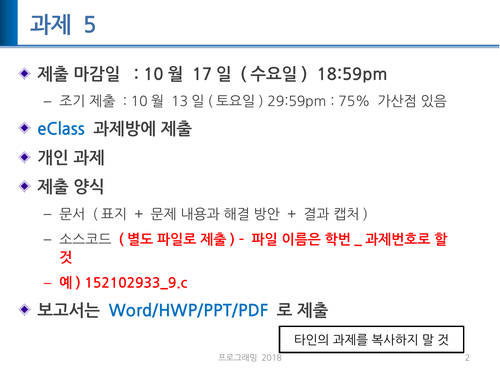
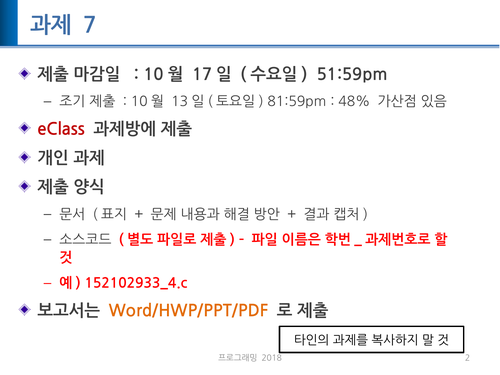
5: 5 -> 7
18:59pm: 18:59pm -> 51:59pm
29:59pm: 29:59pm -> 81:59pm
75%: 75% -> 48%
eClass colour: blue -> red
152102933_9.c: 152102933_9.c -> 152102933_4.c
Word/HWP/PPT/PDF colour: blue -> orange
